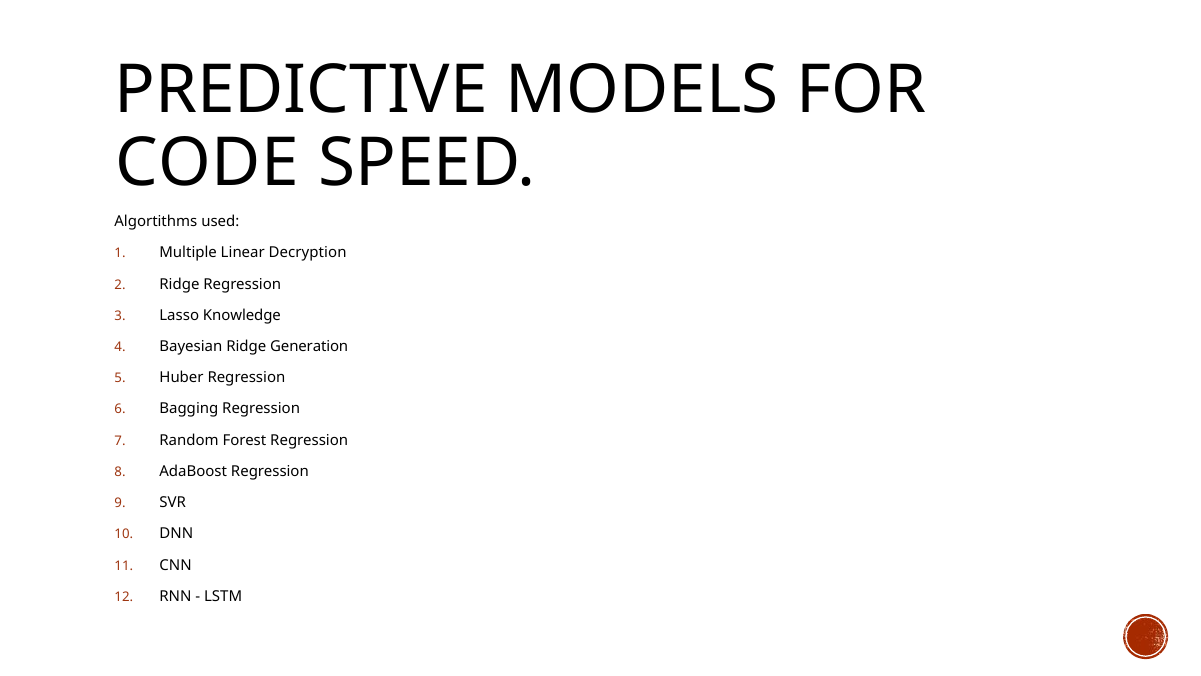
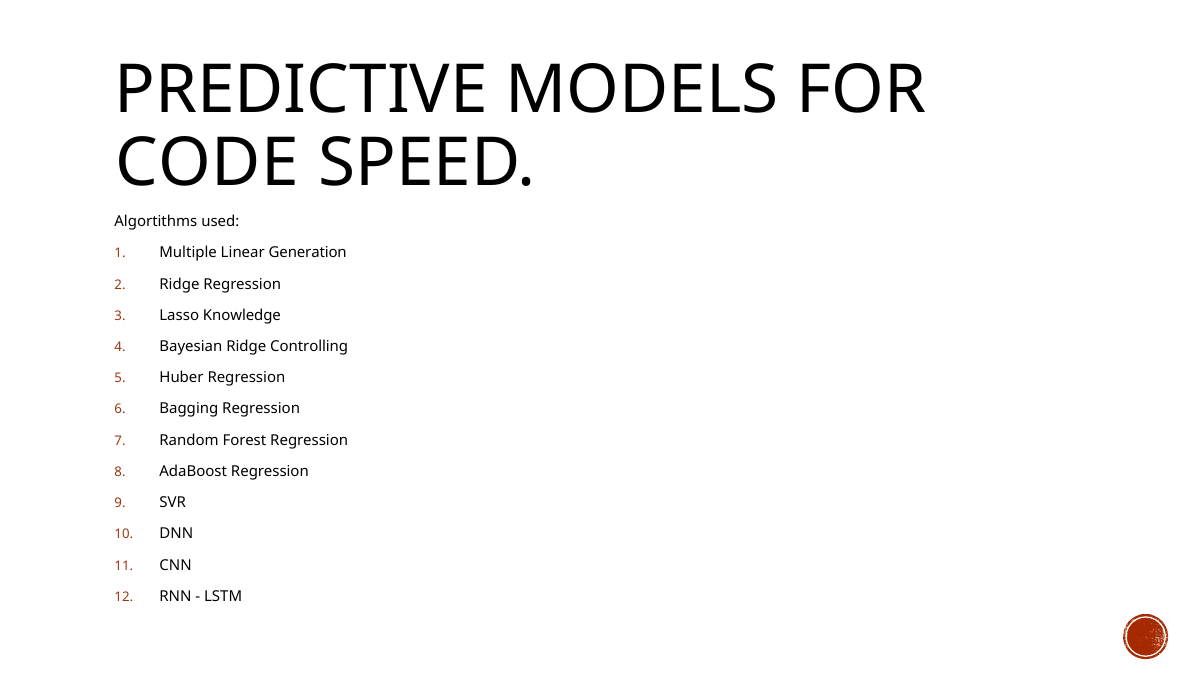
Decryption: Decryption -> Generation
Generation: Generation -> Controlling
